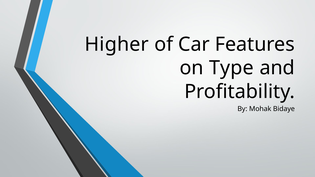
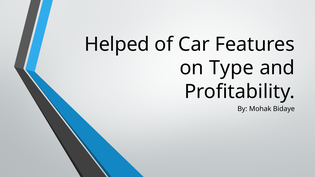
Higher: Higher -> Helped
